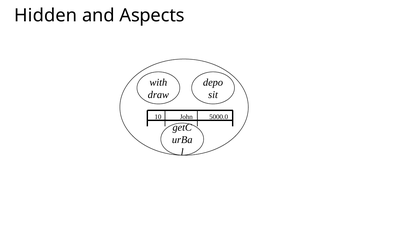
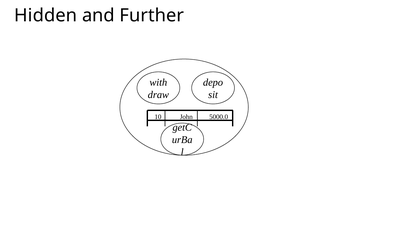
Aspects: Aspects -> Further
